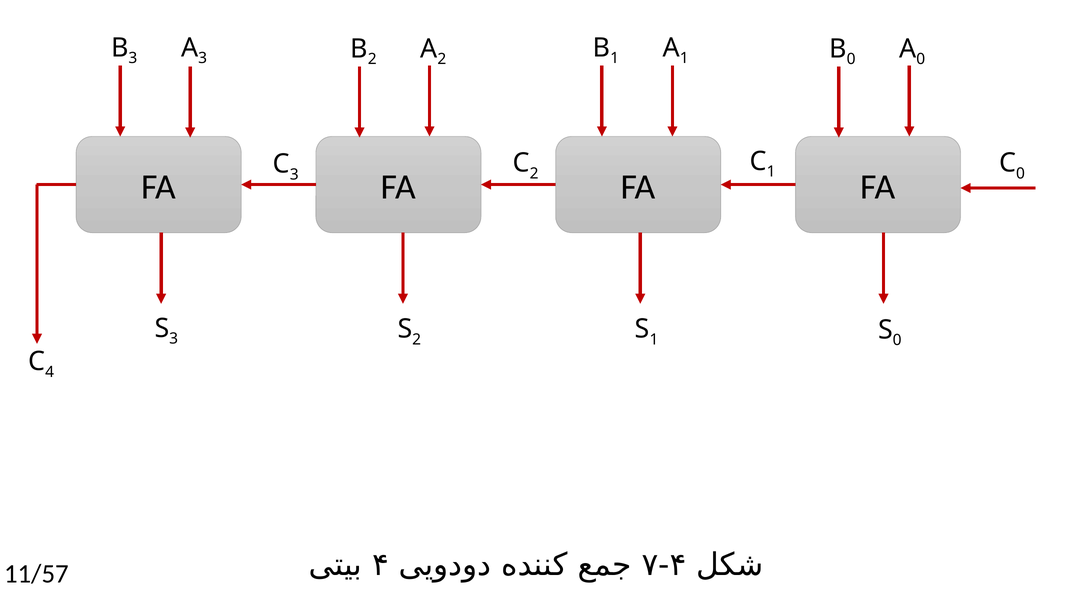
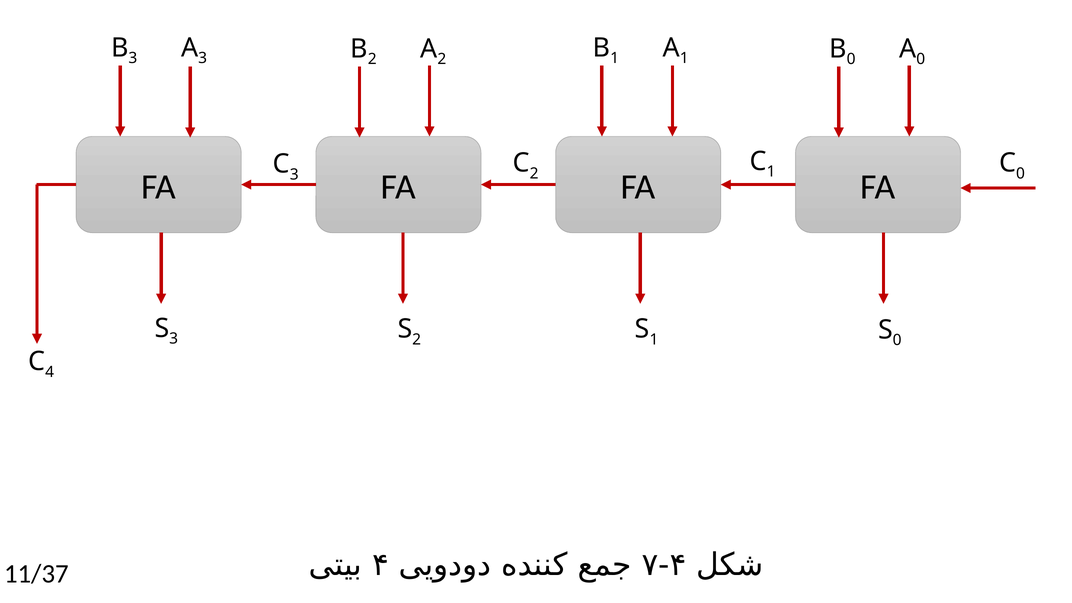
11/57: 11/57 -> 11/37
